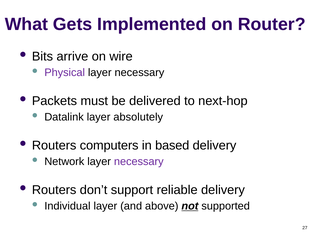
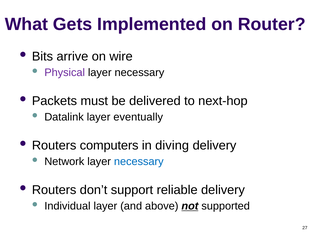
absolutely: absolutely -> eventually
based: based -> diving
necessary at (139, 162) colour: purple -> blue
